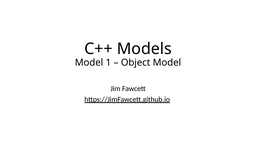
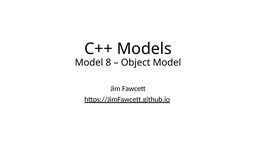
1: 1 -> 8
